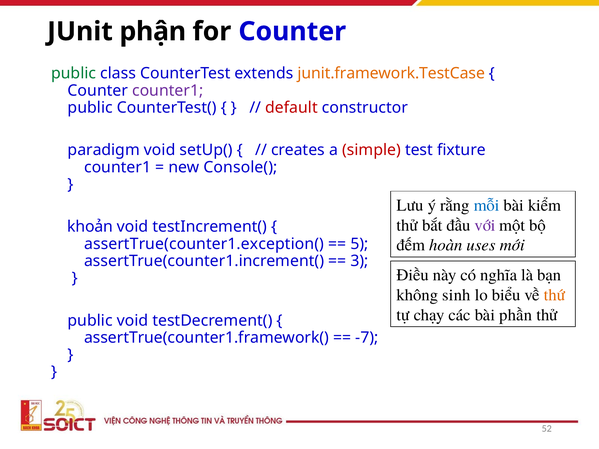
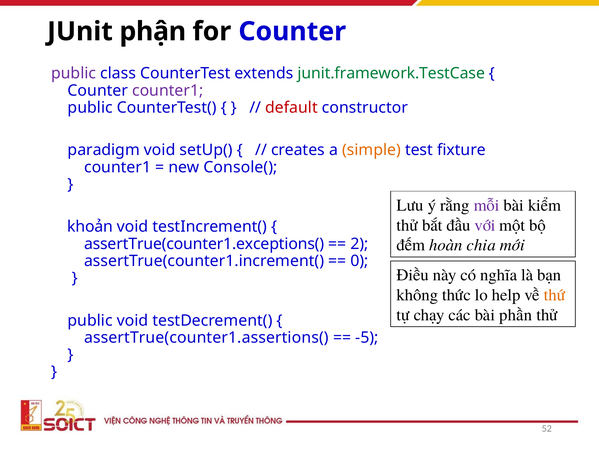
public at (74, 73) colour: green -> purple
junit.framework.TestCase colour: orange -> green
simple colour: red -> orange
mỗi colour: blue -> purple
uses: uses -> chia
assertTrue(counter1.exception(: assertTrue(counter1.exception( -> assertTrue(counter1.exceptions(
5: 5 -> 2
3: 3 -> 0
sinh: sinh -> thức
biểu: biểu -> help
assertTrue(counter1.framework(: assertTrue(counter1.framework( -> assertTrue(counter1.assertions(
-7: -7 -> -5
